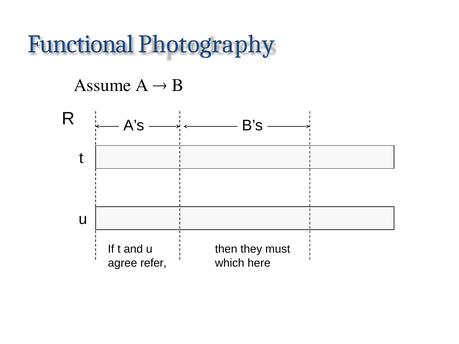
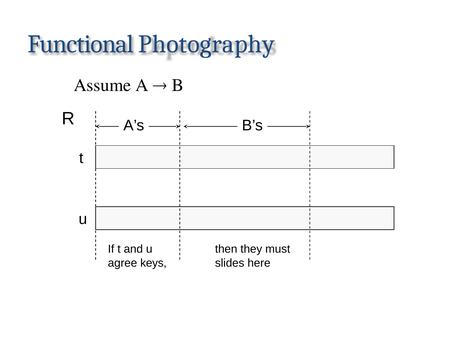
refer: refer -> keys
which: which -> slides
